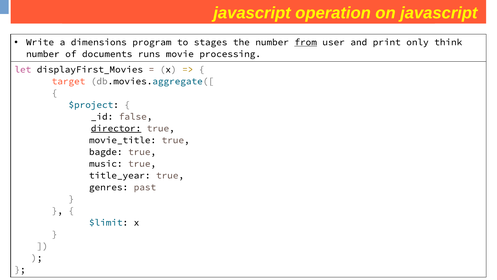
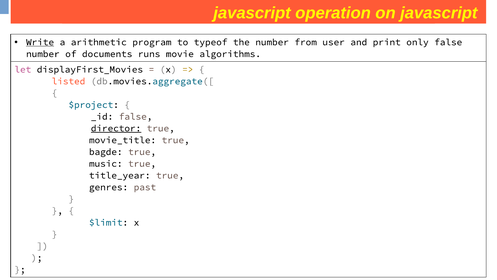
Write underline: none -> present
dimensions: dimensions -> arithmetic
stages: stages -> typeof
from underline: present -> none
only think: think -> false
processing: processing -> algorithms
target: target -> listed
